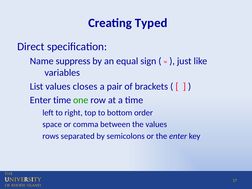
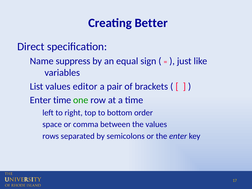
Typed: Typed -> Better
closes: closes -> editor
